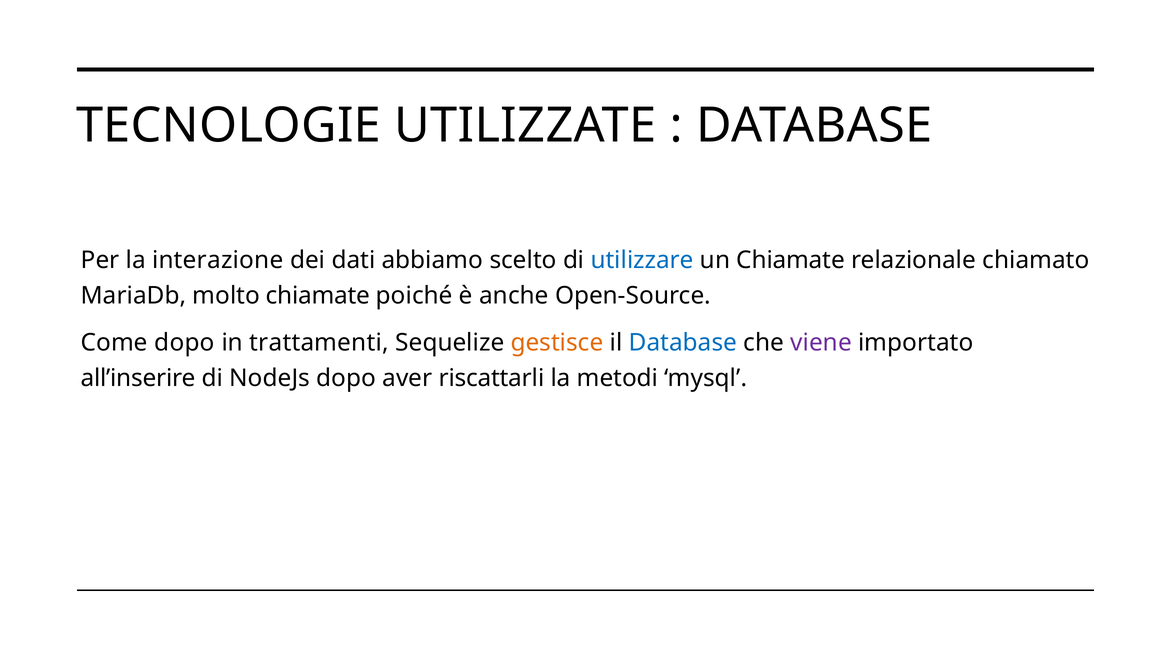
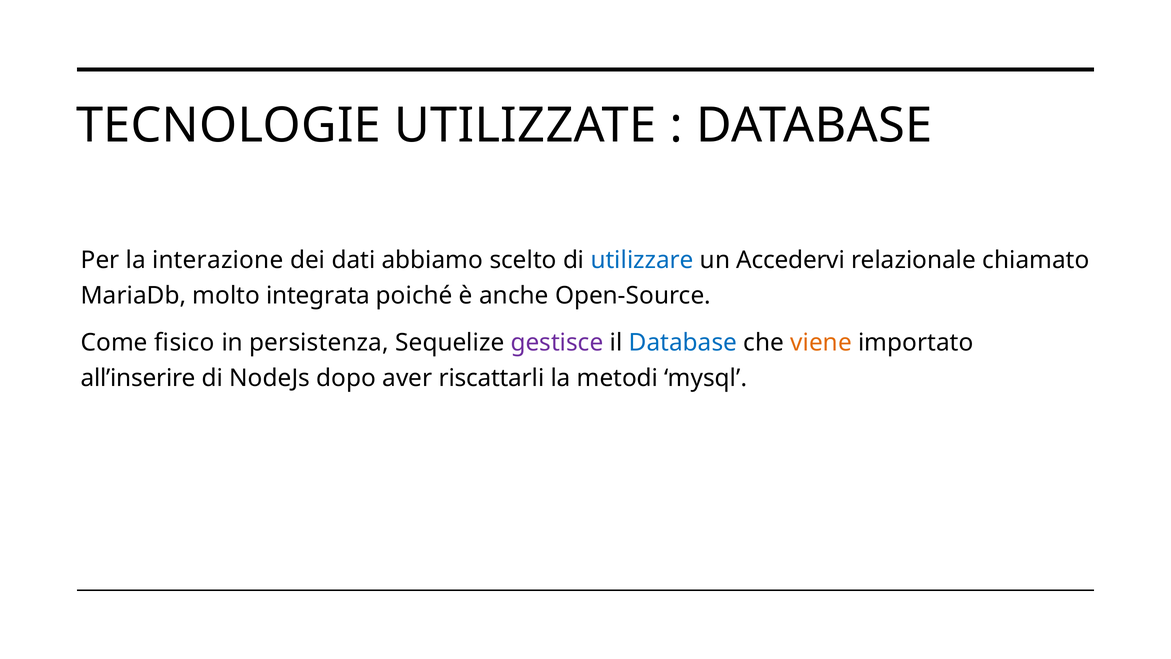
un Chiamate: Chiamate -> Accedervi
molto chiamate: chiamate -> integrata
Come dopo: dopo -> fisico
trattamenti: trattamenti -> persistenza
gestisce colour: orange -> purple
viene colour: purple -> orange
